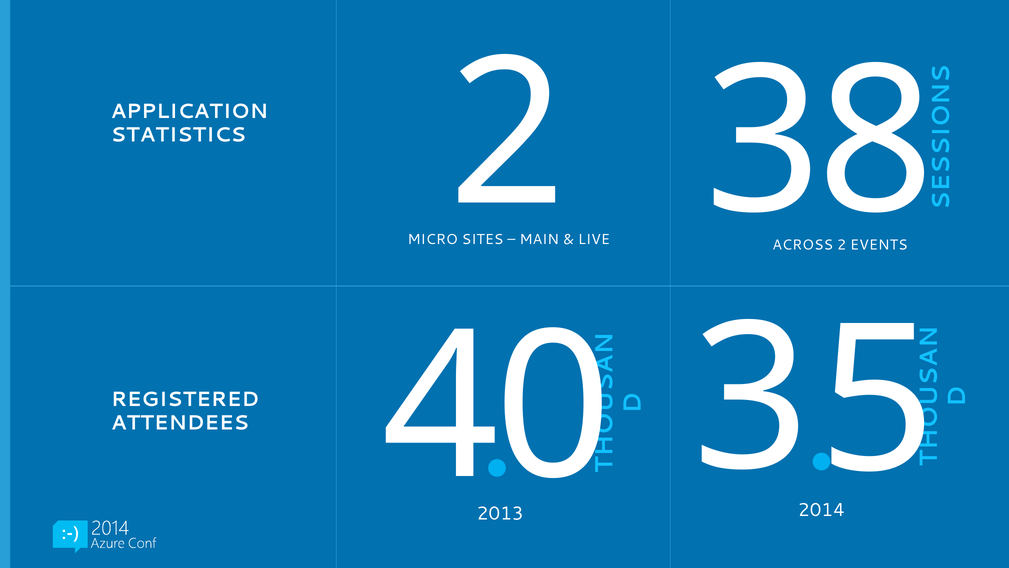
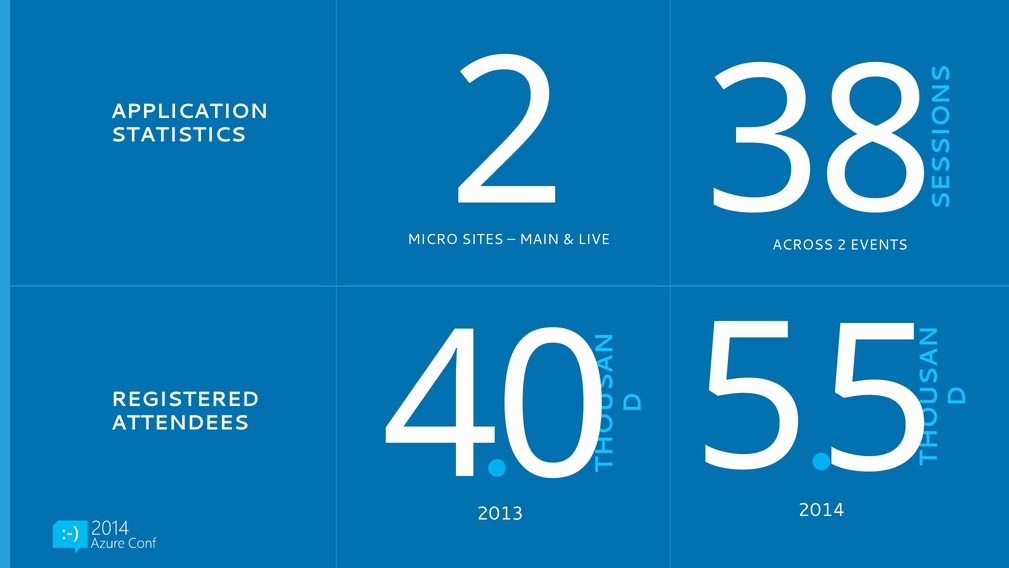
3 at (752, 400): 3 -> 5
